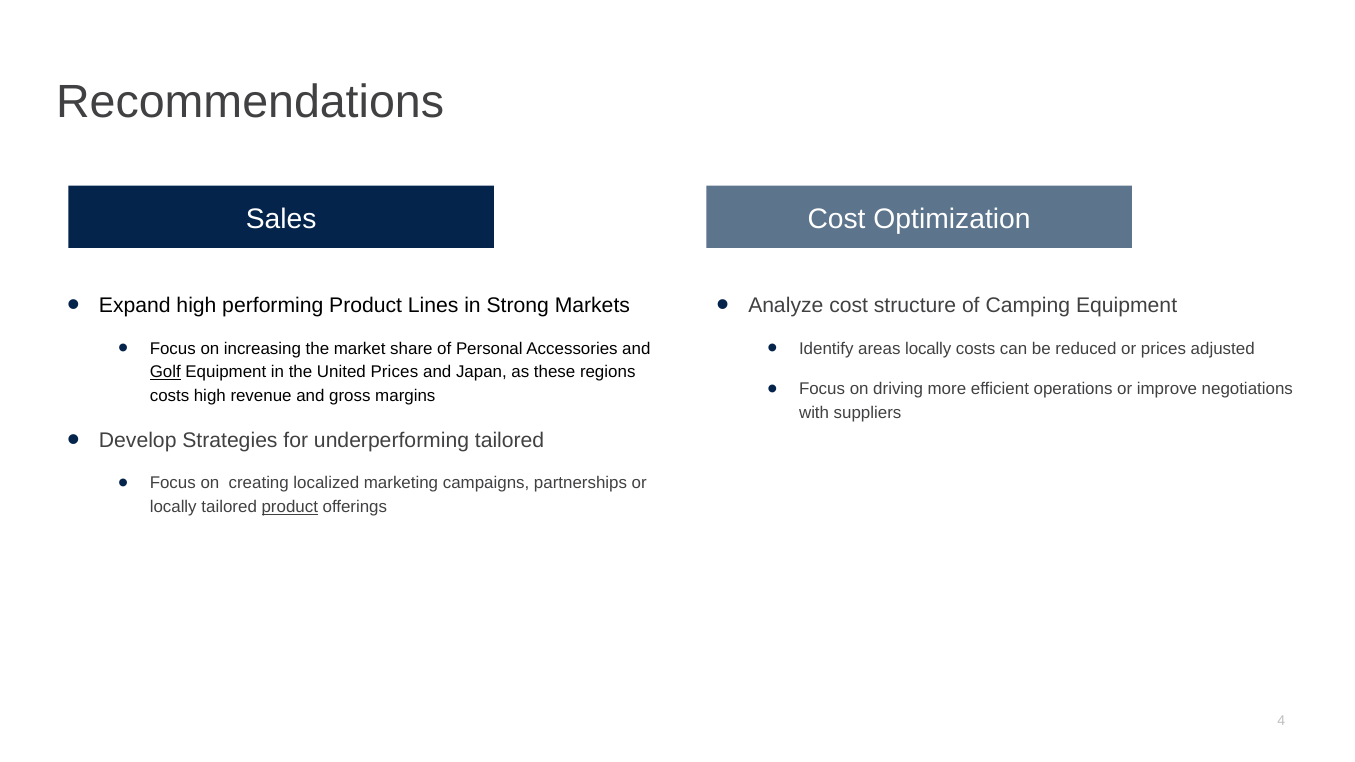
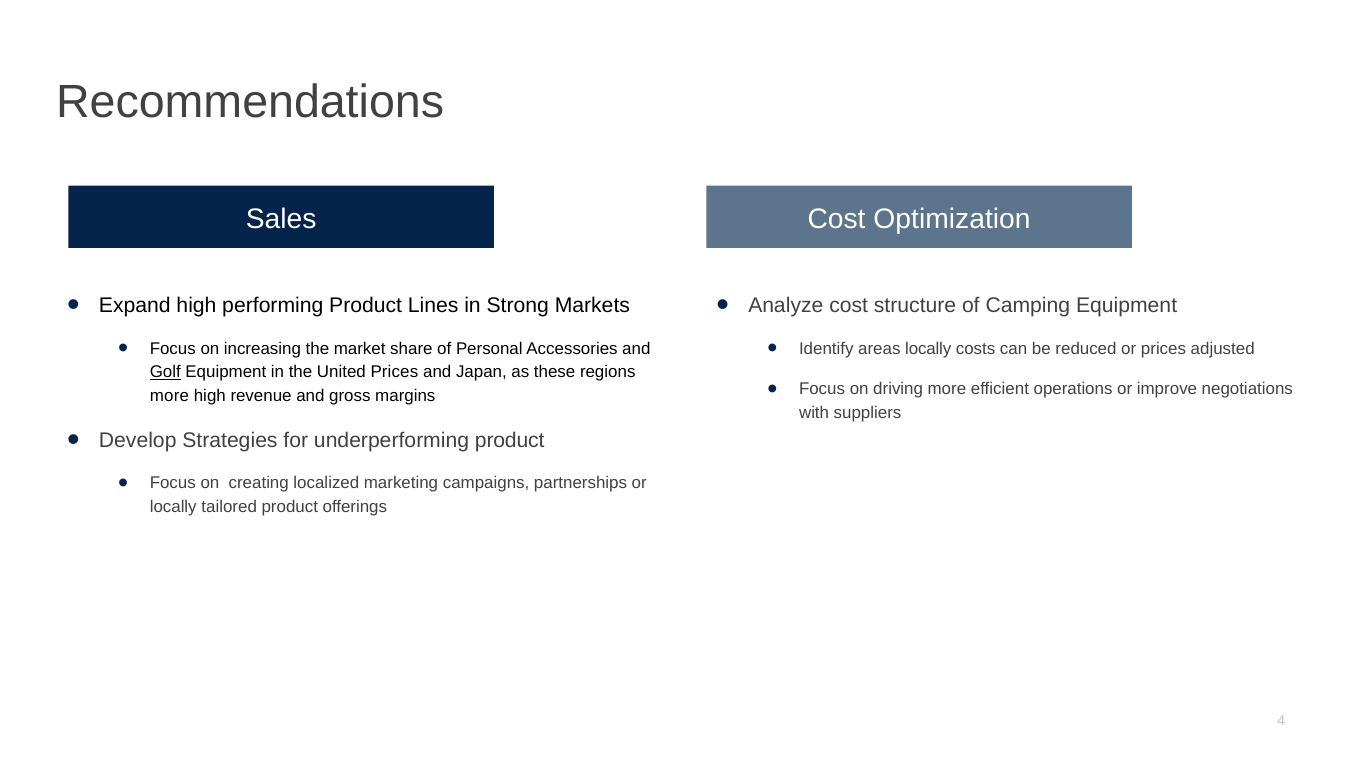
costs at (170, 396): costs -> more
underperforming tailored: tailored -> product
product at (290, 507) underline: present -> none
